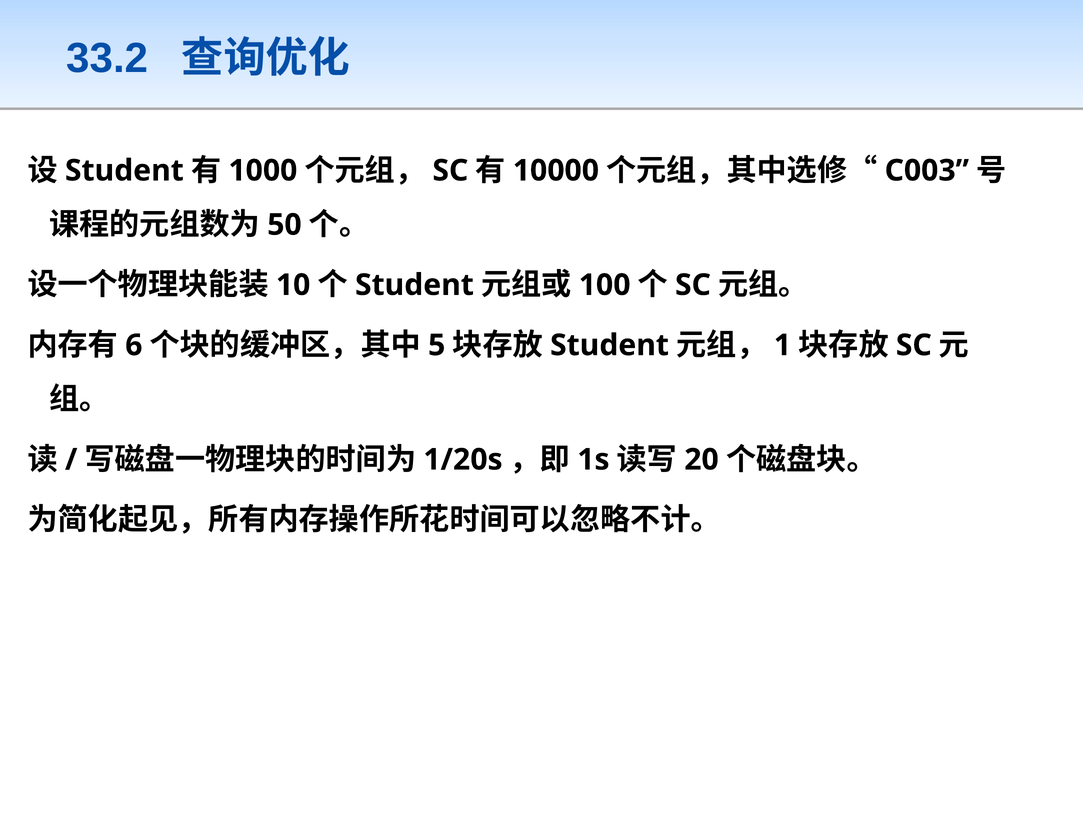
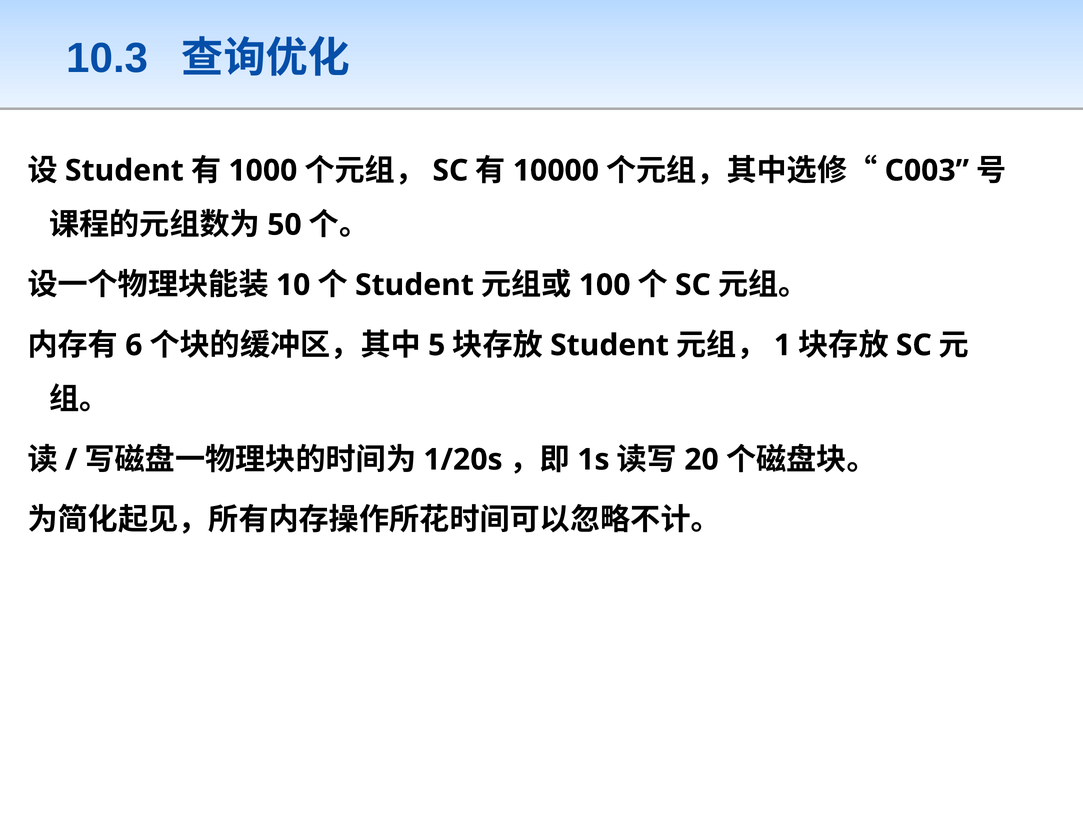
33.2: 33.2 -> 10.3
